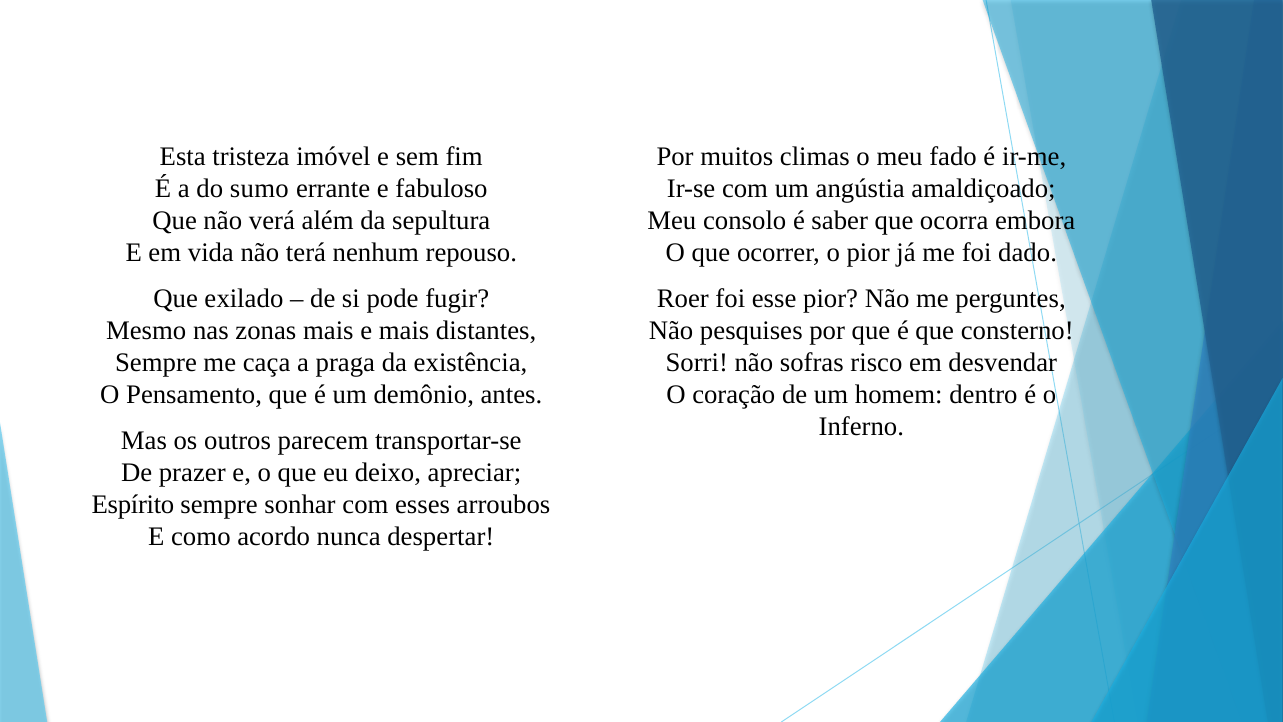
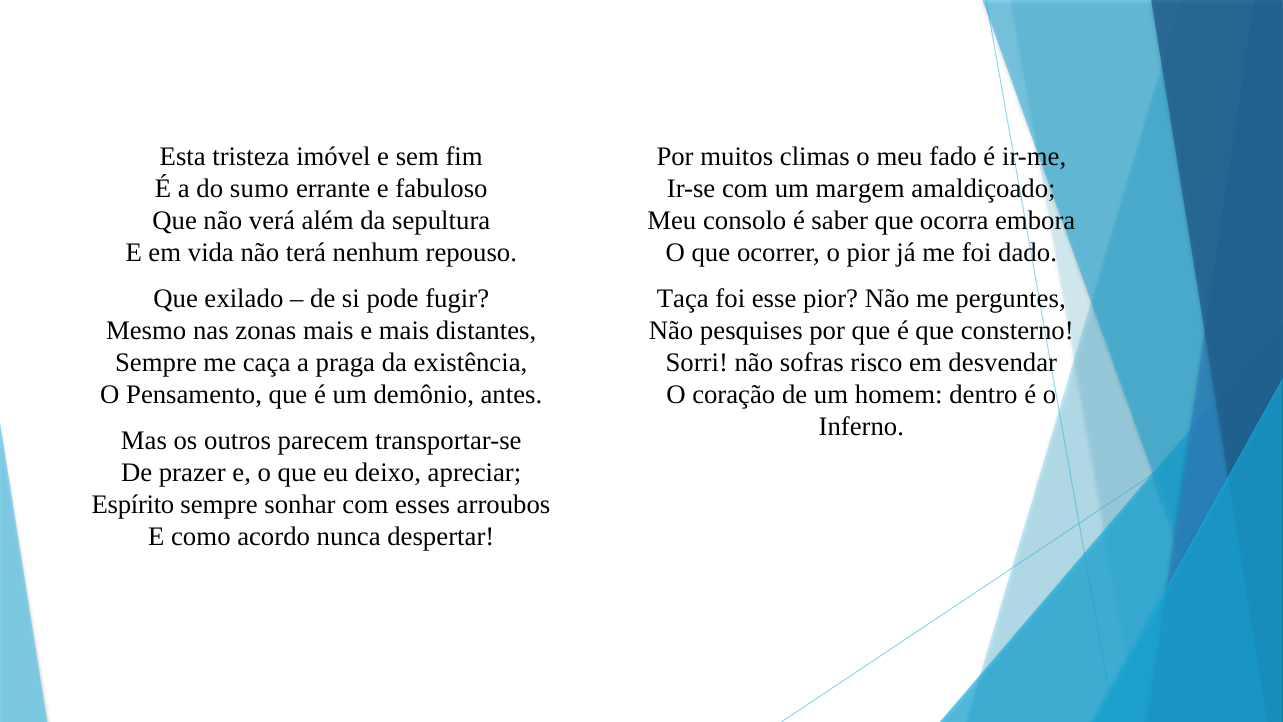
angústia: angústia -> margem
Roer: Roer -> Taça
